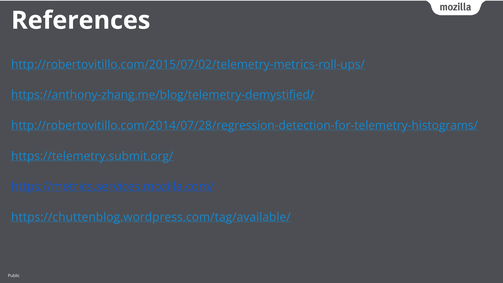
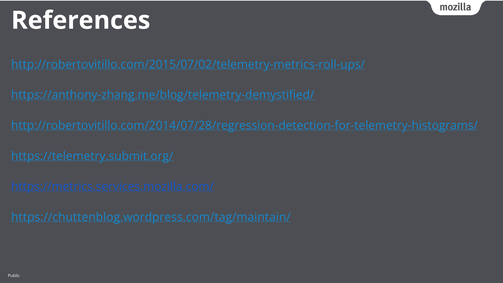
https://chuttenblog.wordpress.com/tag/available/: https://chuttenblog.wordpress.com/tag/available/ -> https://chuttenblog.wordpress.com/tag/maintain/
